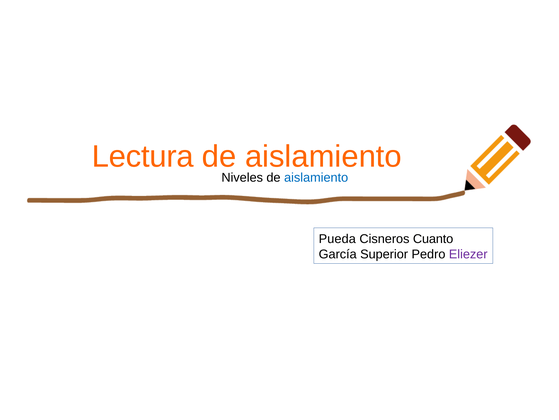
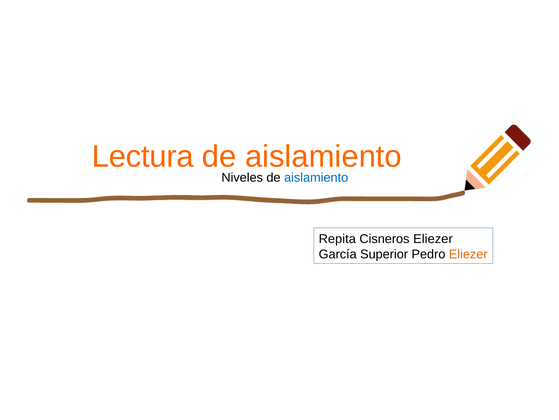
Pueda: Pueda -> Repita
Cisneros Cuanto: Cuanto -> Eliezer
Eliezer at (468, 254) colour: purple -> orange
